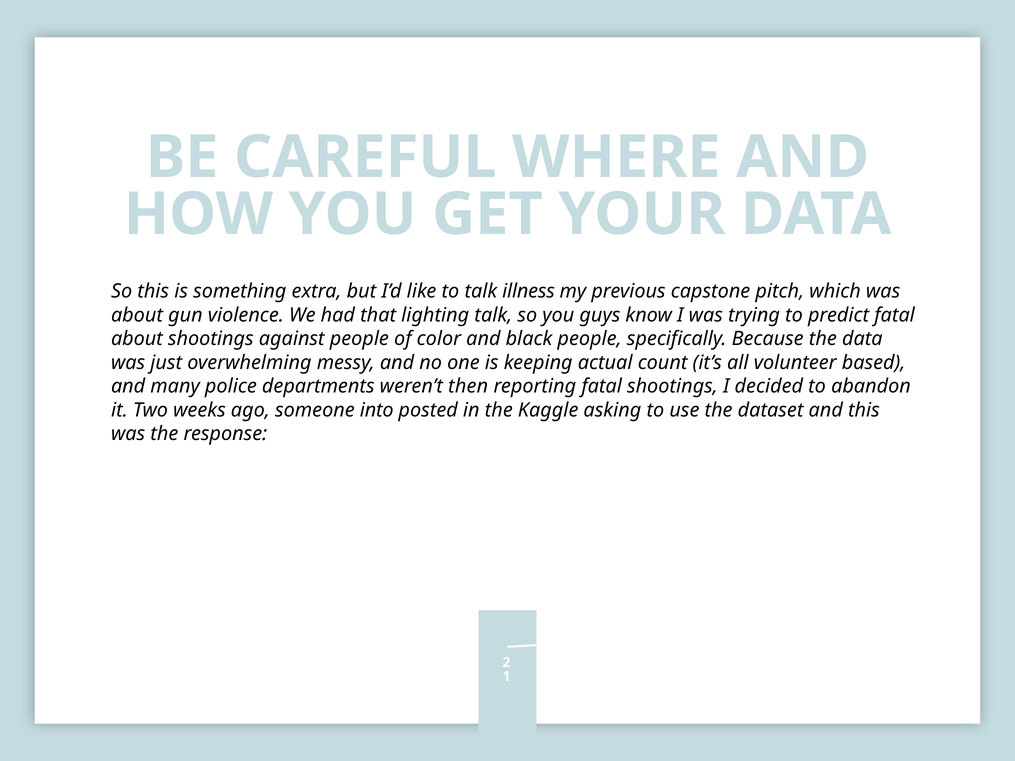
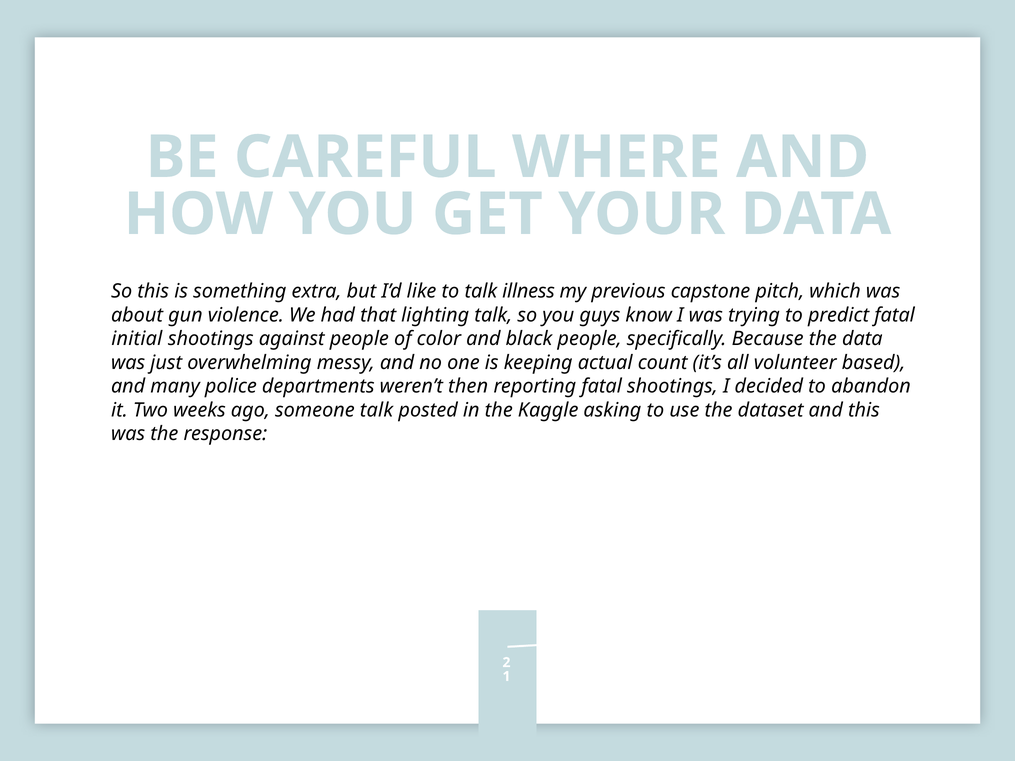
about at (137, 339): about -> initial
someone into: into -> talk
